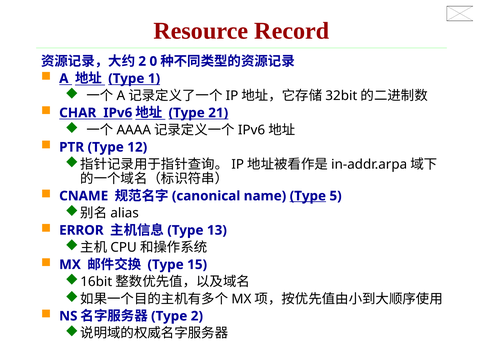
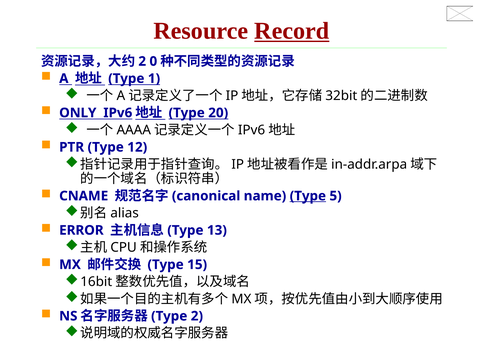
Record underline: none -> present
CHAR: CHAR -> ONLY
21: 21 -> 20
